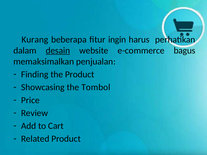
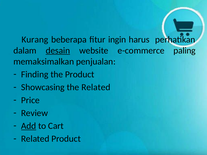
bagus: bagus -> paling
the Tombol: Tombol -> Related
Add underline: none -> present
